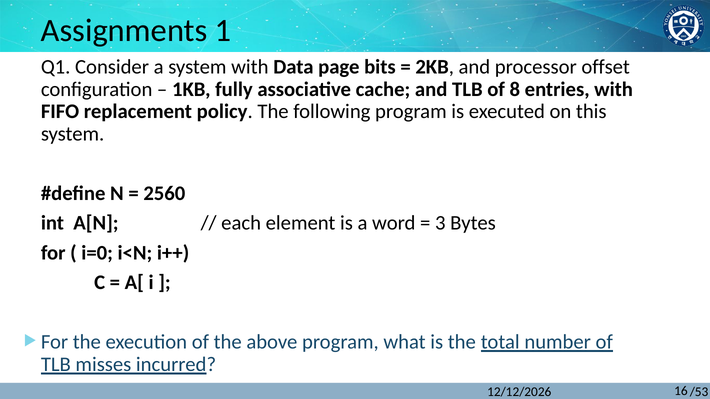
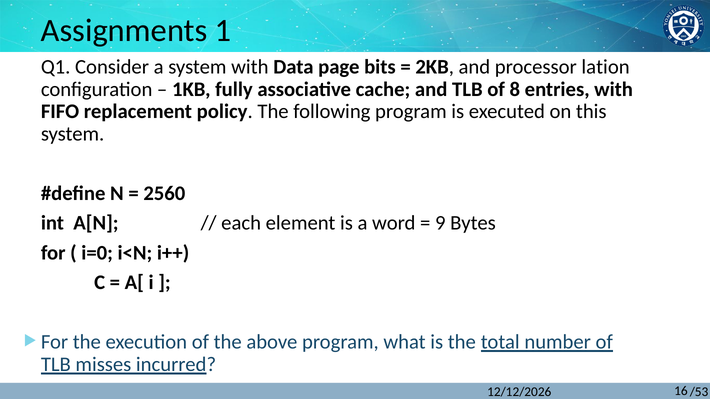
offset: offset -> lation
3: 3 -> 9
